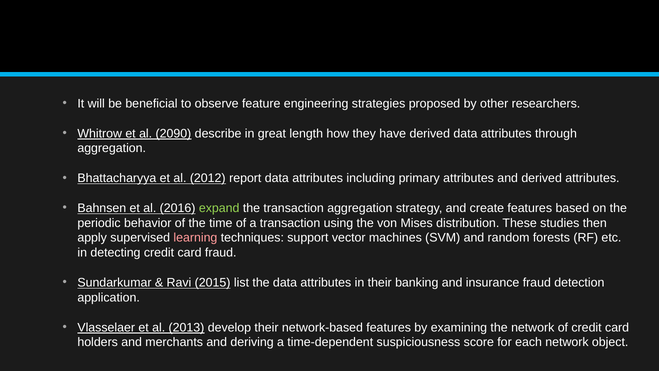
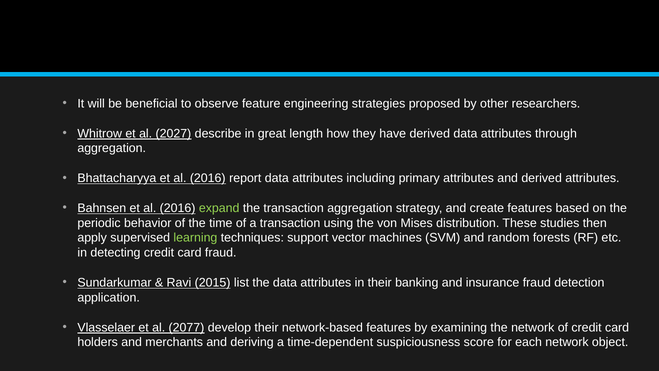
2090: 2090 -> 2027
Bhattacharyya et al 2012: 2012 -> 2016
learning colour: pink -> light green
2013: 2013 -> 2077
